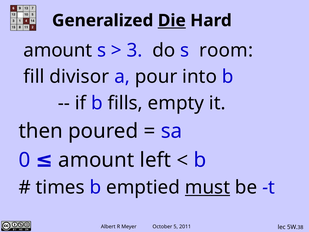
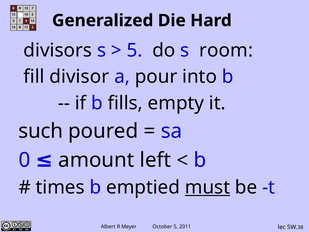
Die underline: present -> none
amount at (58, 50): amount -> divisors
3 at (135, 50): 3 -> 5
then: then -> such
